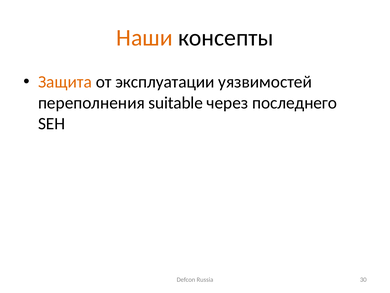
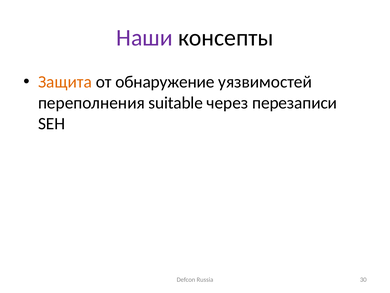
Наши colour: orange -> purple
эксплуатации: эксплуатации -> обнаружение
последнего: последнего -> перезаписи
